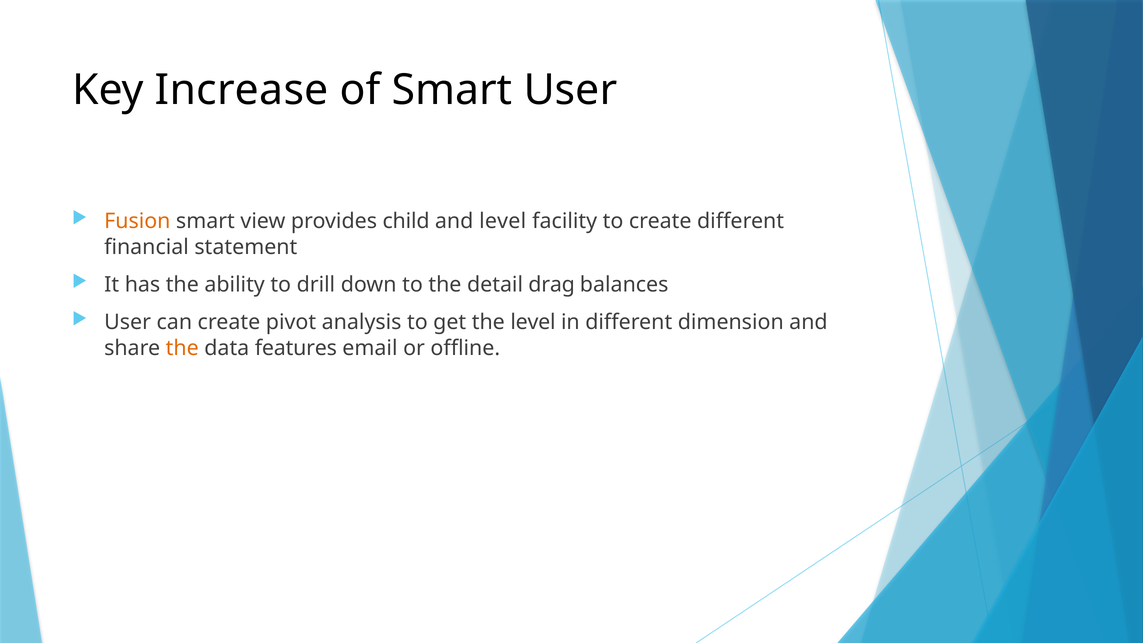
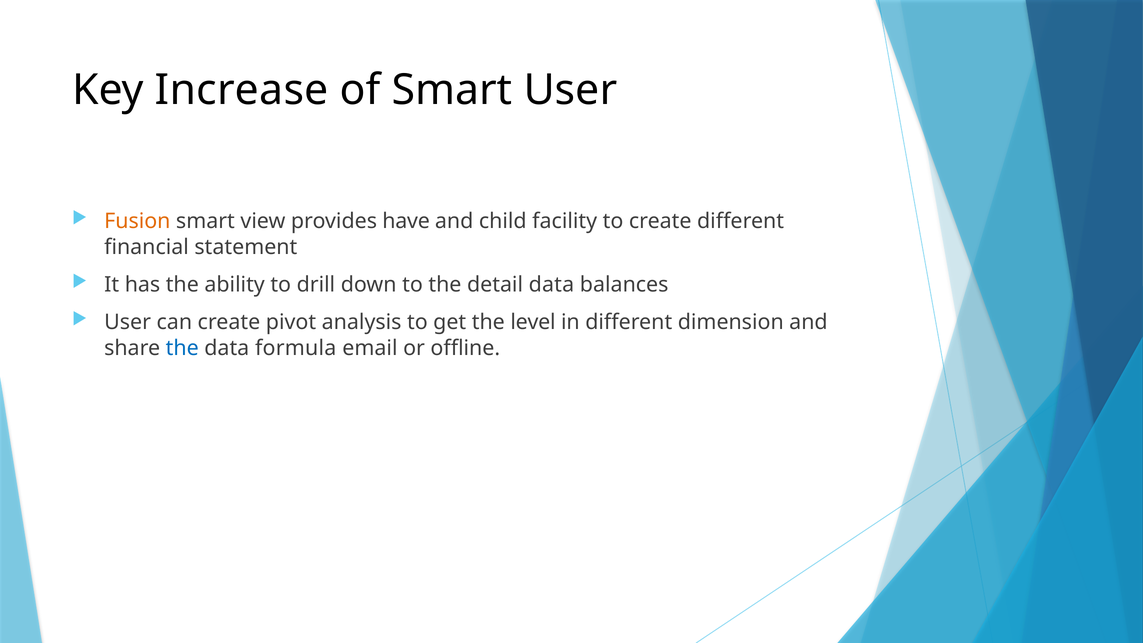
child: child -> have
and level: level -> child
detail drag: drag -> data
the at (182, 348) colour: orange -> blue
features: features -> formula
